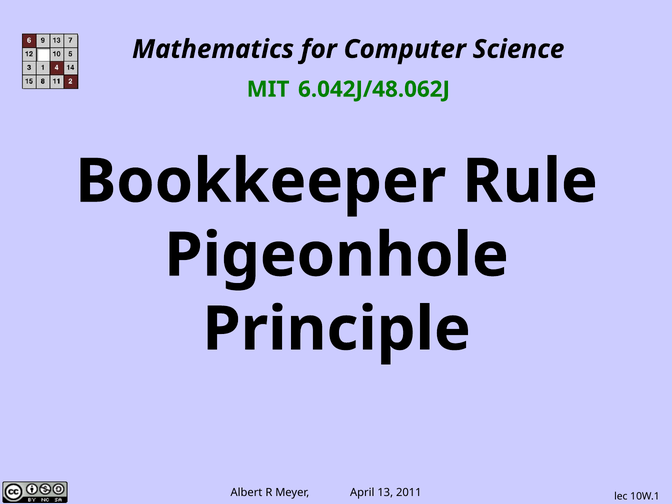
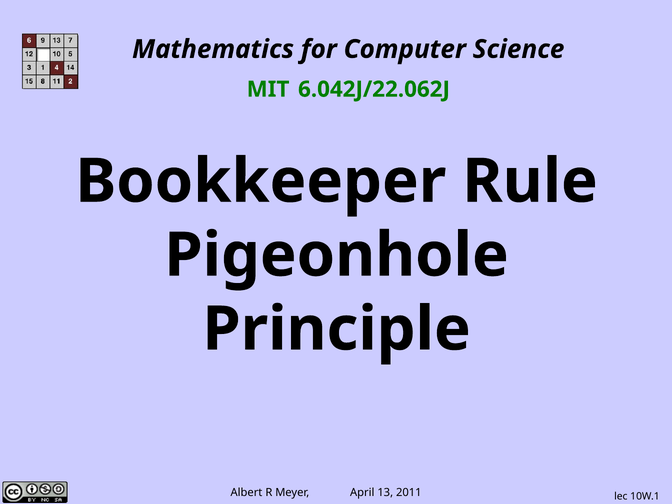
6.042J/48.062J: 6.042J/48.062J -> 6.042J/22.062J
